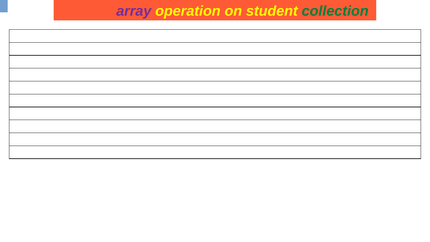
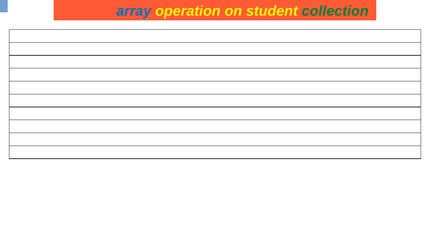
array colour: purple -> blue
